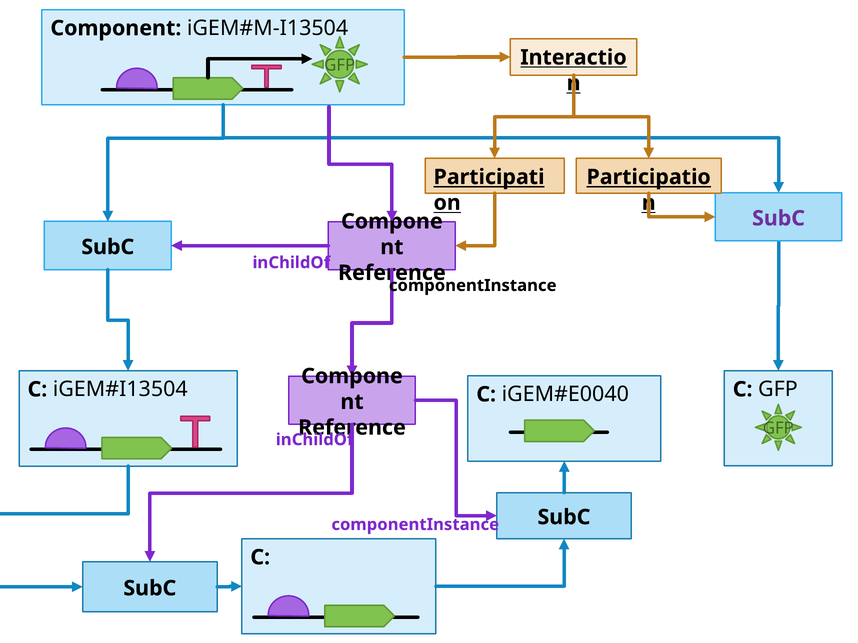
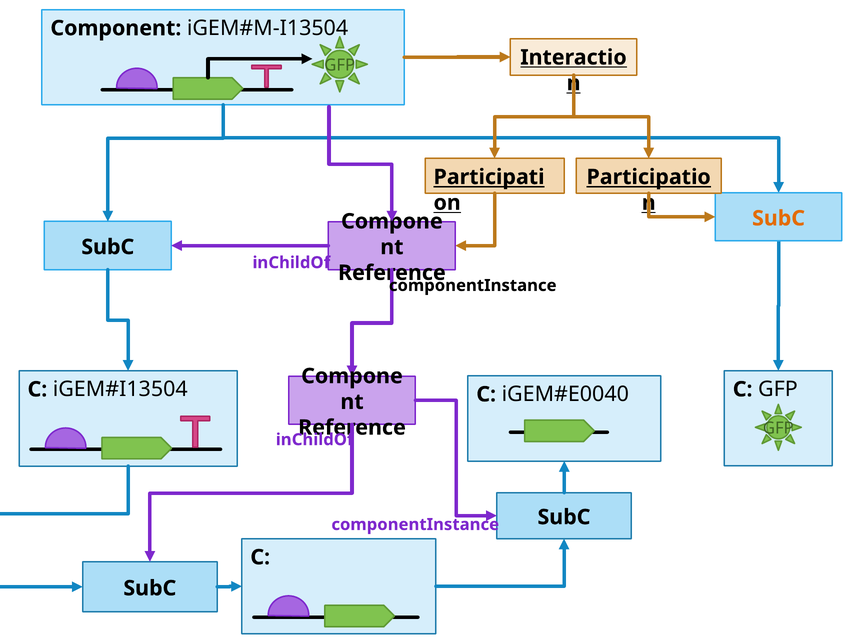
SubC at (779, 219) colour: purple -> orange
